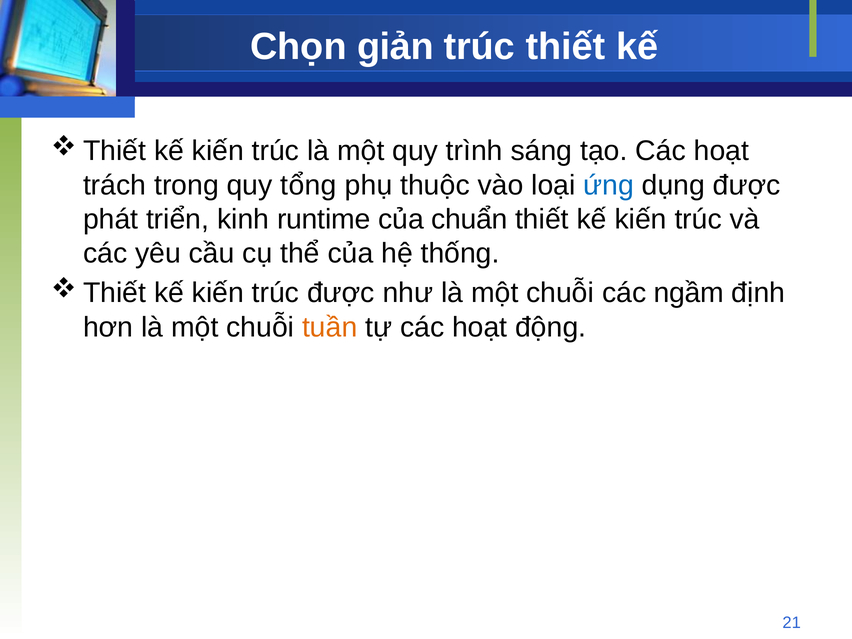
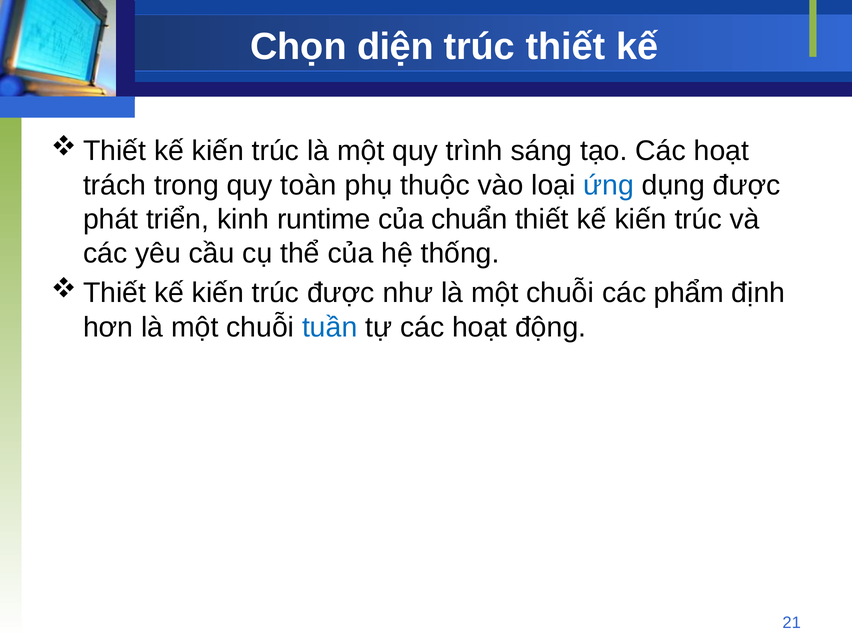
giản: giản -> diện
tổng: tổng -> toàn
ngầm: ngầm -> phẩm
tuần colour: orange -> blue
